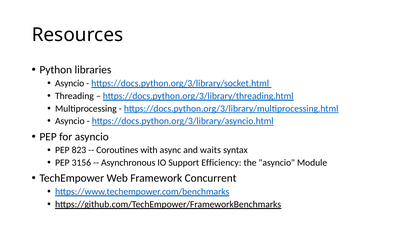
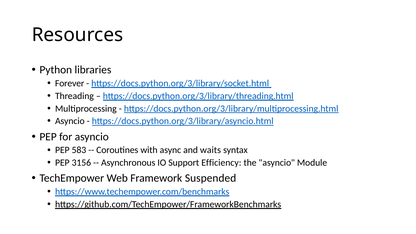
Asyncio at (70, 83): Asyncio -> Forever
823: 823 -> 583
Concurrent: Concurrent -> Suspended
